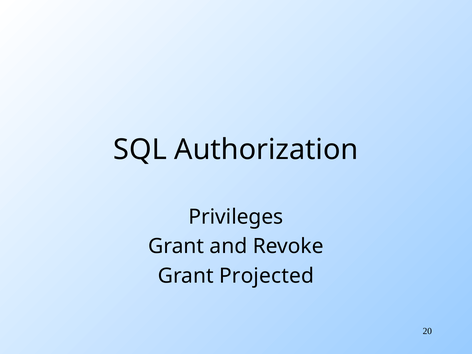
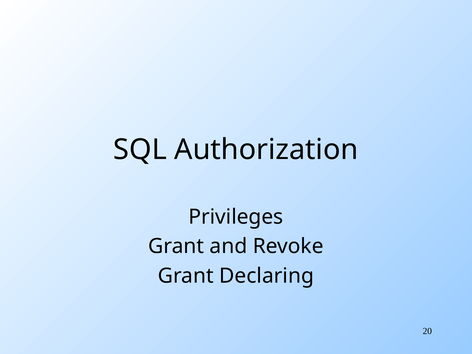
Projected: Projected -> Declaring
